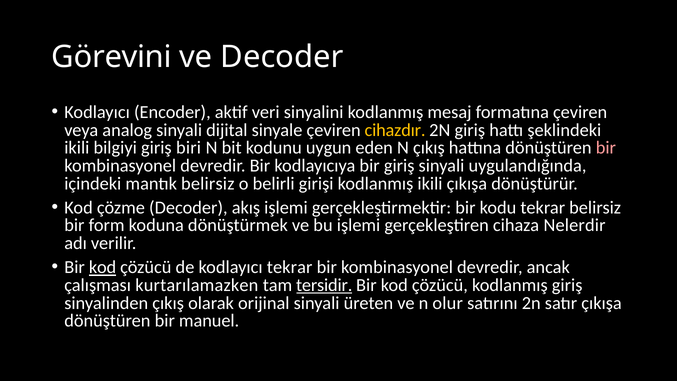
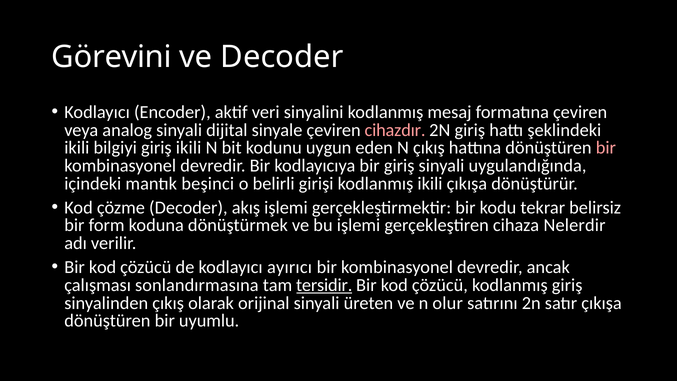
cihazdır colour: yellow -> pink
giriş biri: biri -> ikili
mantık belirsiz: belirsiz -> beşinci
kod at (103, 267) underline: present -> none
kodlayıcı tekrar: tekrar -> ayırıcı
kurtarılamazken: kurtarılamazken -> sonlandırmasına
manuel: manuel -> uyumlu
